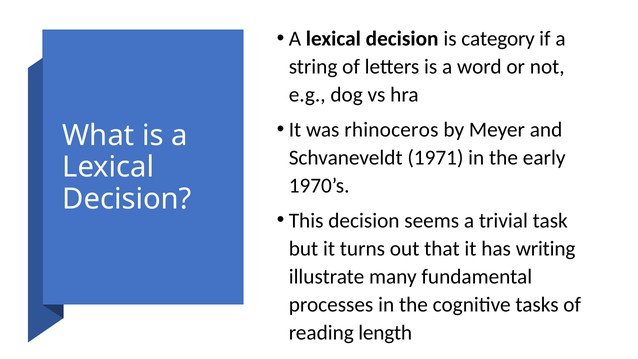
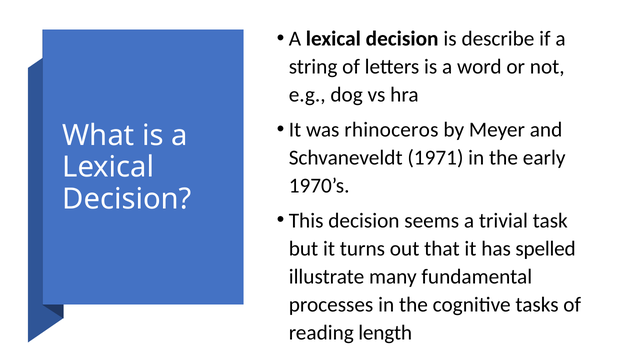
category: category -> describe
writing: writing -> spelled
